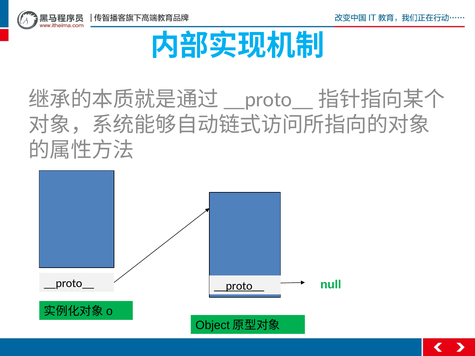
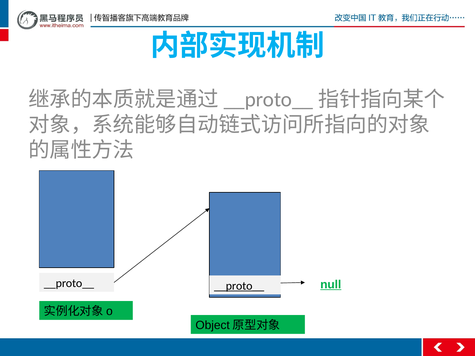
null underline: none -> present
